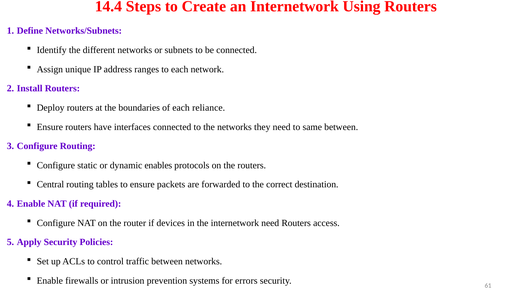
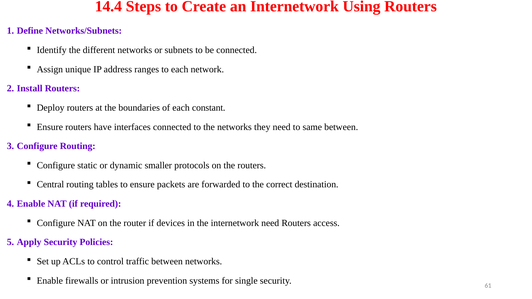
reliance: reliance -> constant
enables: enables -> smaller
errors: errors -> single
